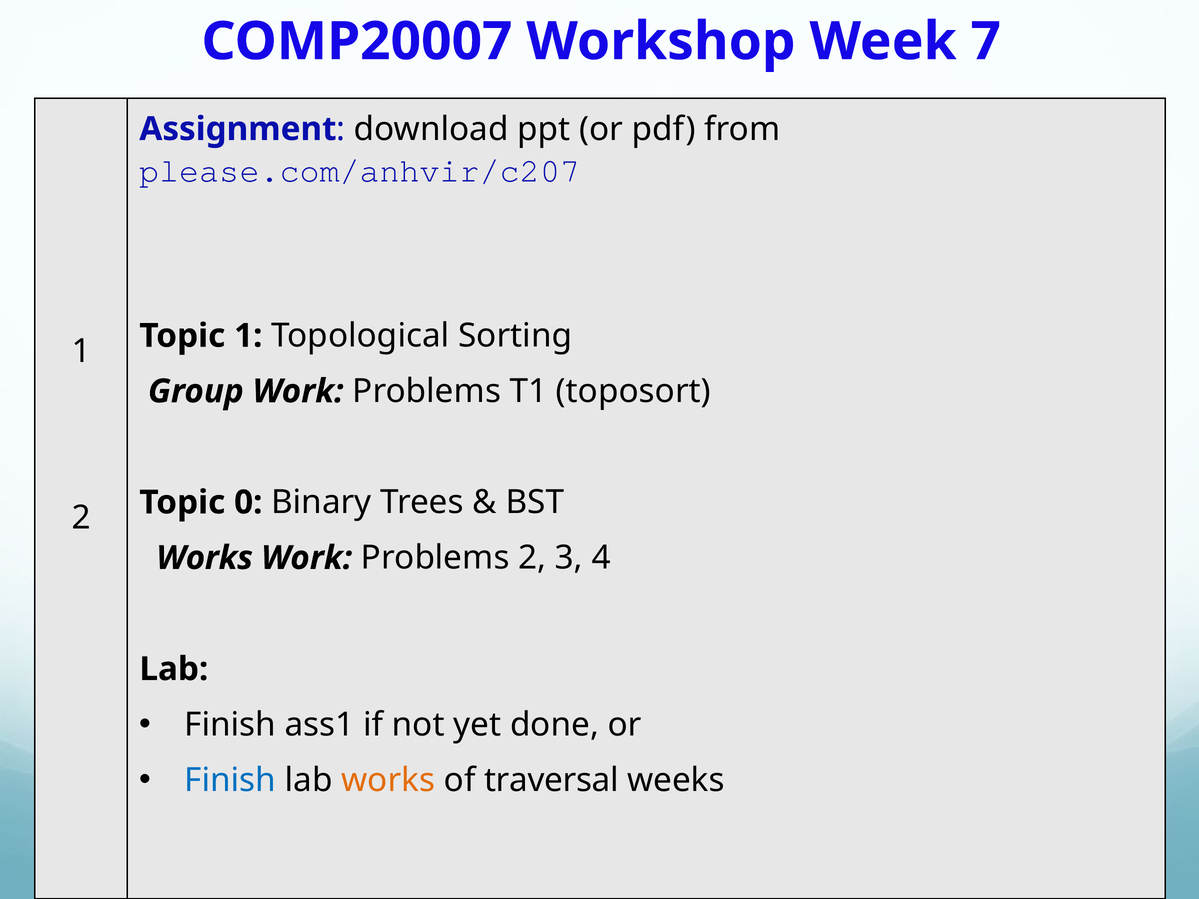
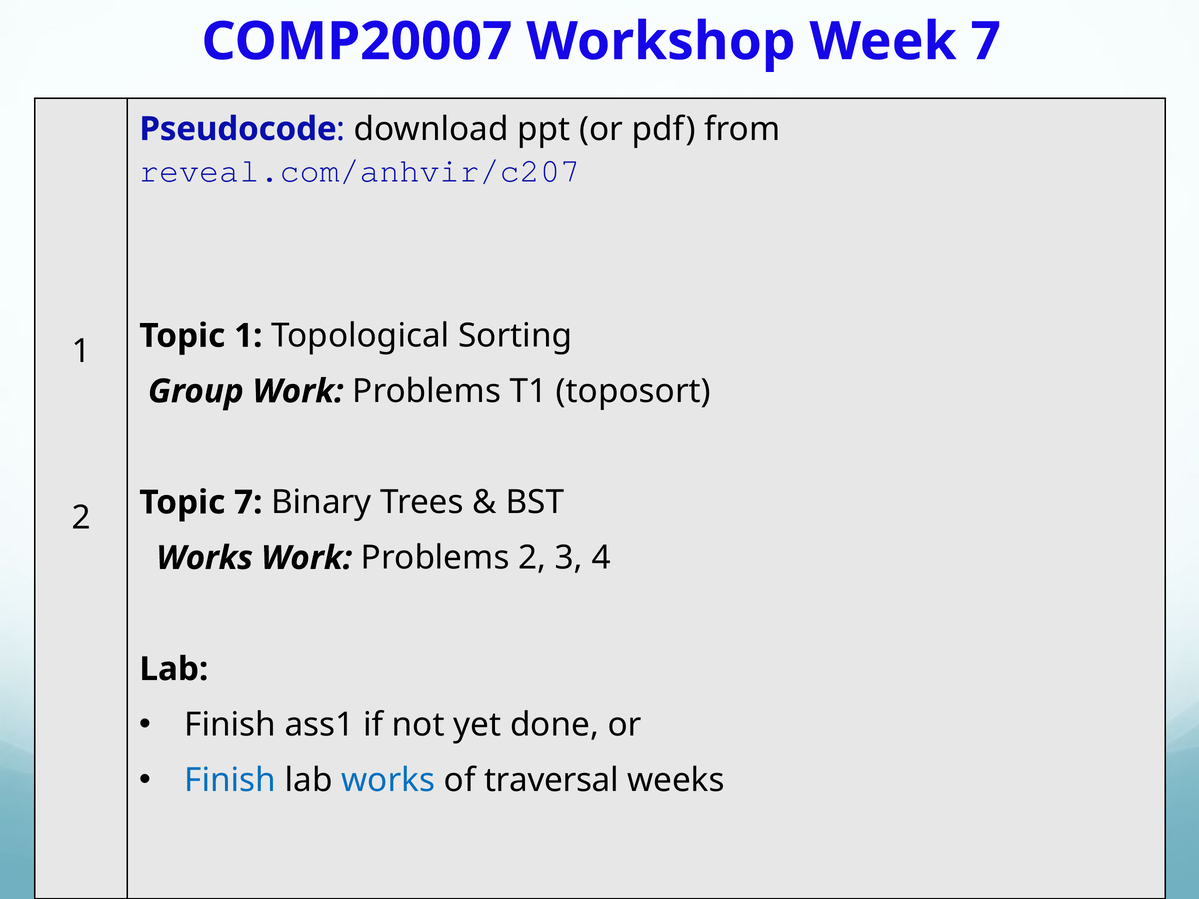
Assignment: Assignment -> Pseudocode
please.com/anhvir/c207: please.com/anhvir/c207 -> reveal.com/anhvir/c207
Topic 0: 0 -> 7
works at (388, 780) colour: orange -> blue
